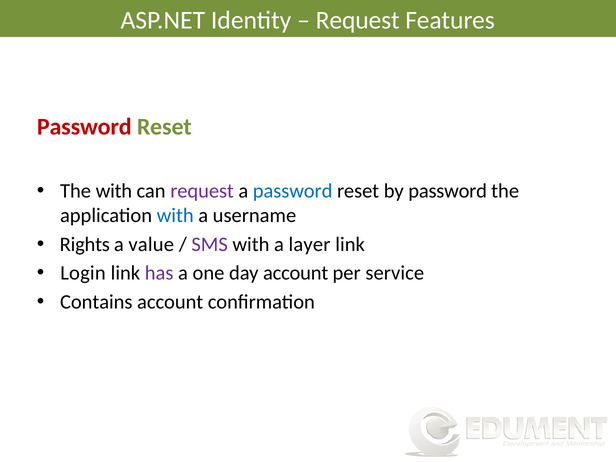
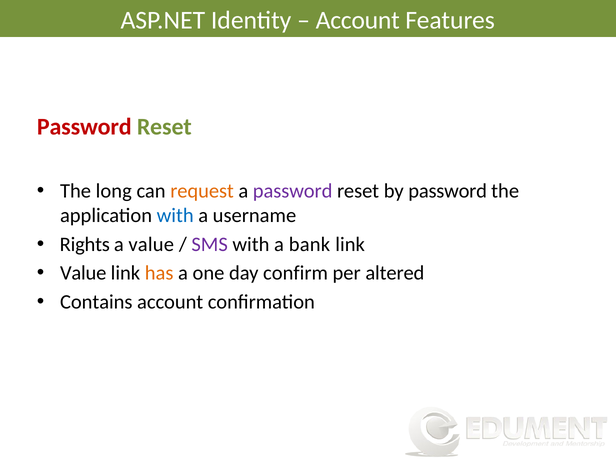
Request at (358, 20): Request -> Account
The with: with -> long
request at (202, 191) colour: purple -> orange
password at (293, 191) colour: blue -> purple
layer: layer -> bank
Login at (83, 273): Login -> Value
has colour: purple -> orange
day account: account -> confirm
service: service -> altered
